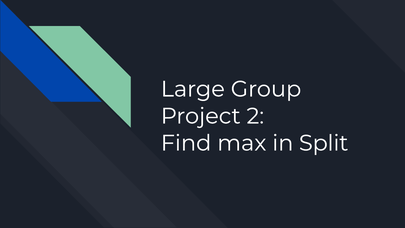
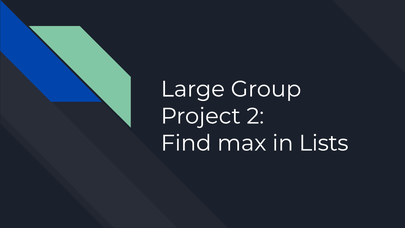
Split: Split -> Lists
